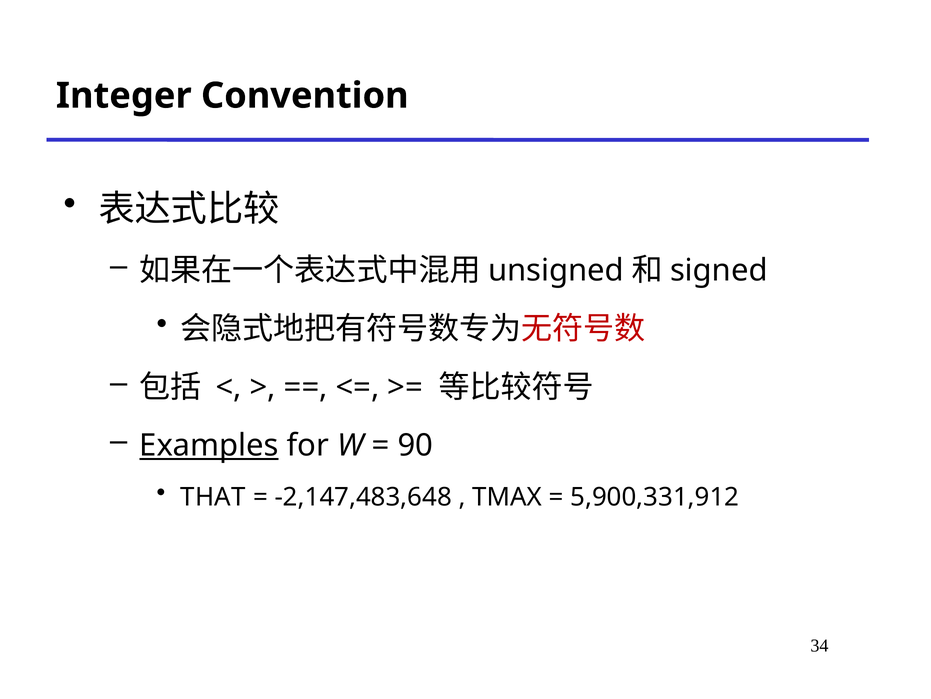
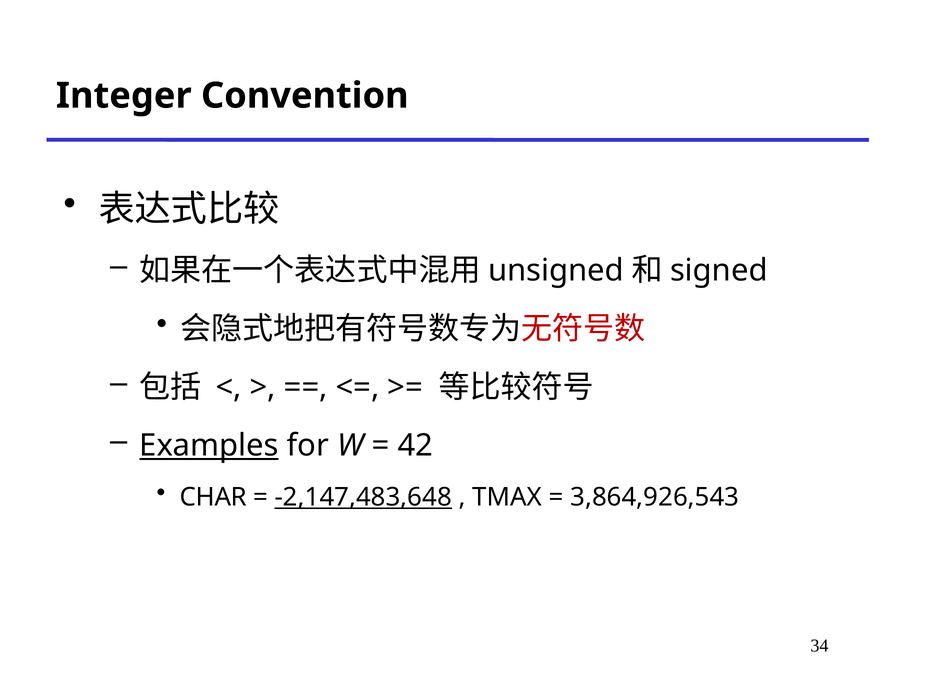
90: 90 -> 42
THAT: THAT -> CHAR
-2,147,483,648 underline: none -> present
5,900,331,912: 5,900,331,912 -> 3,864,926,543
